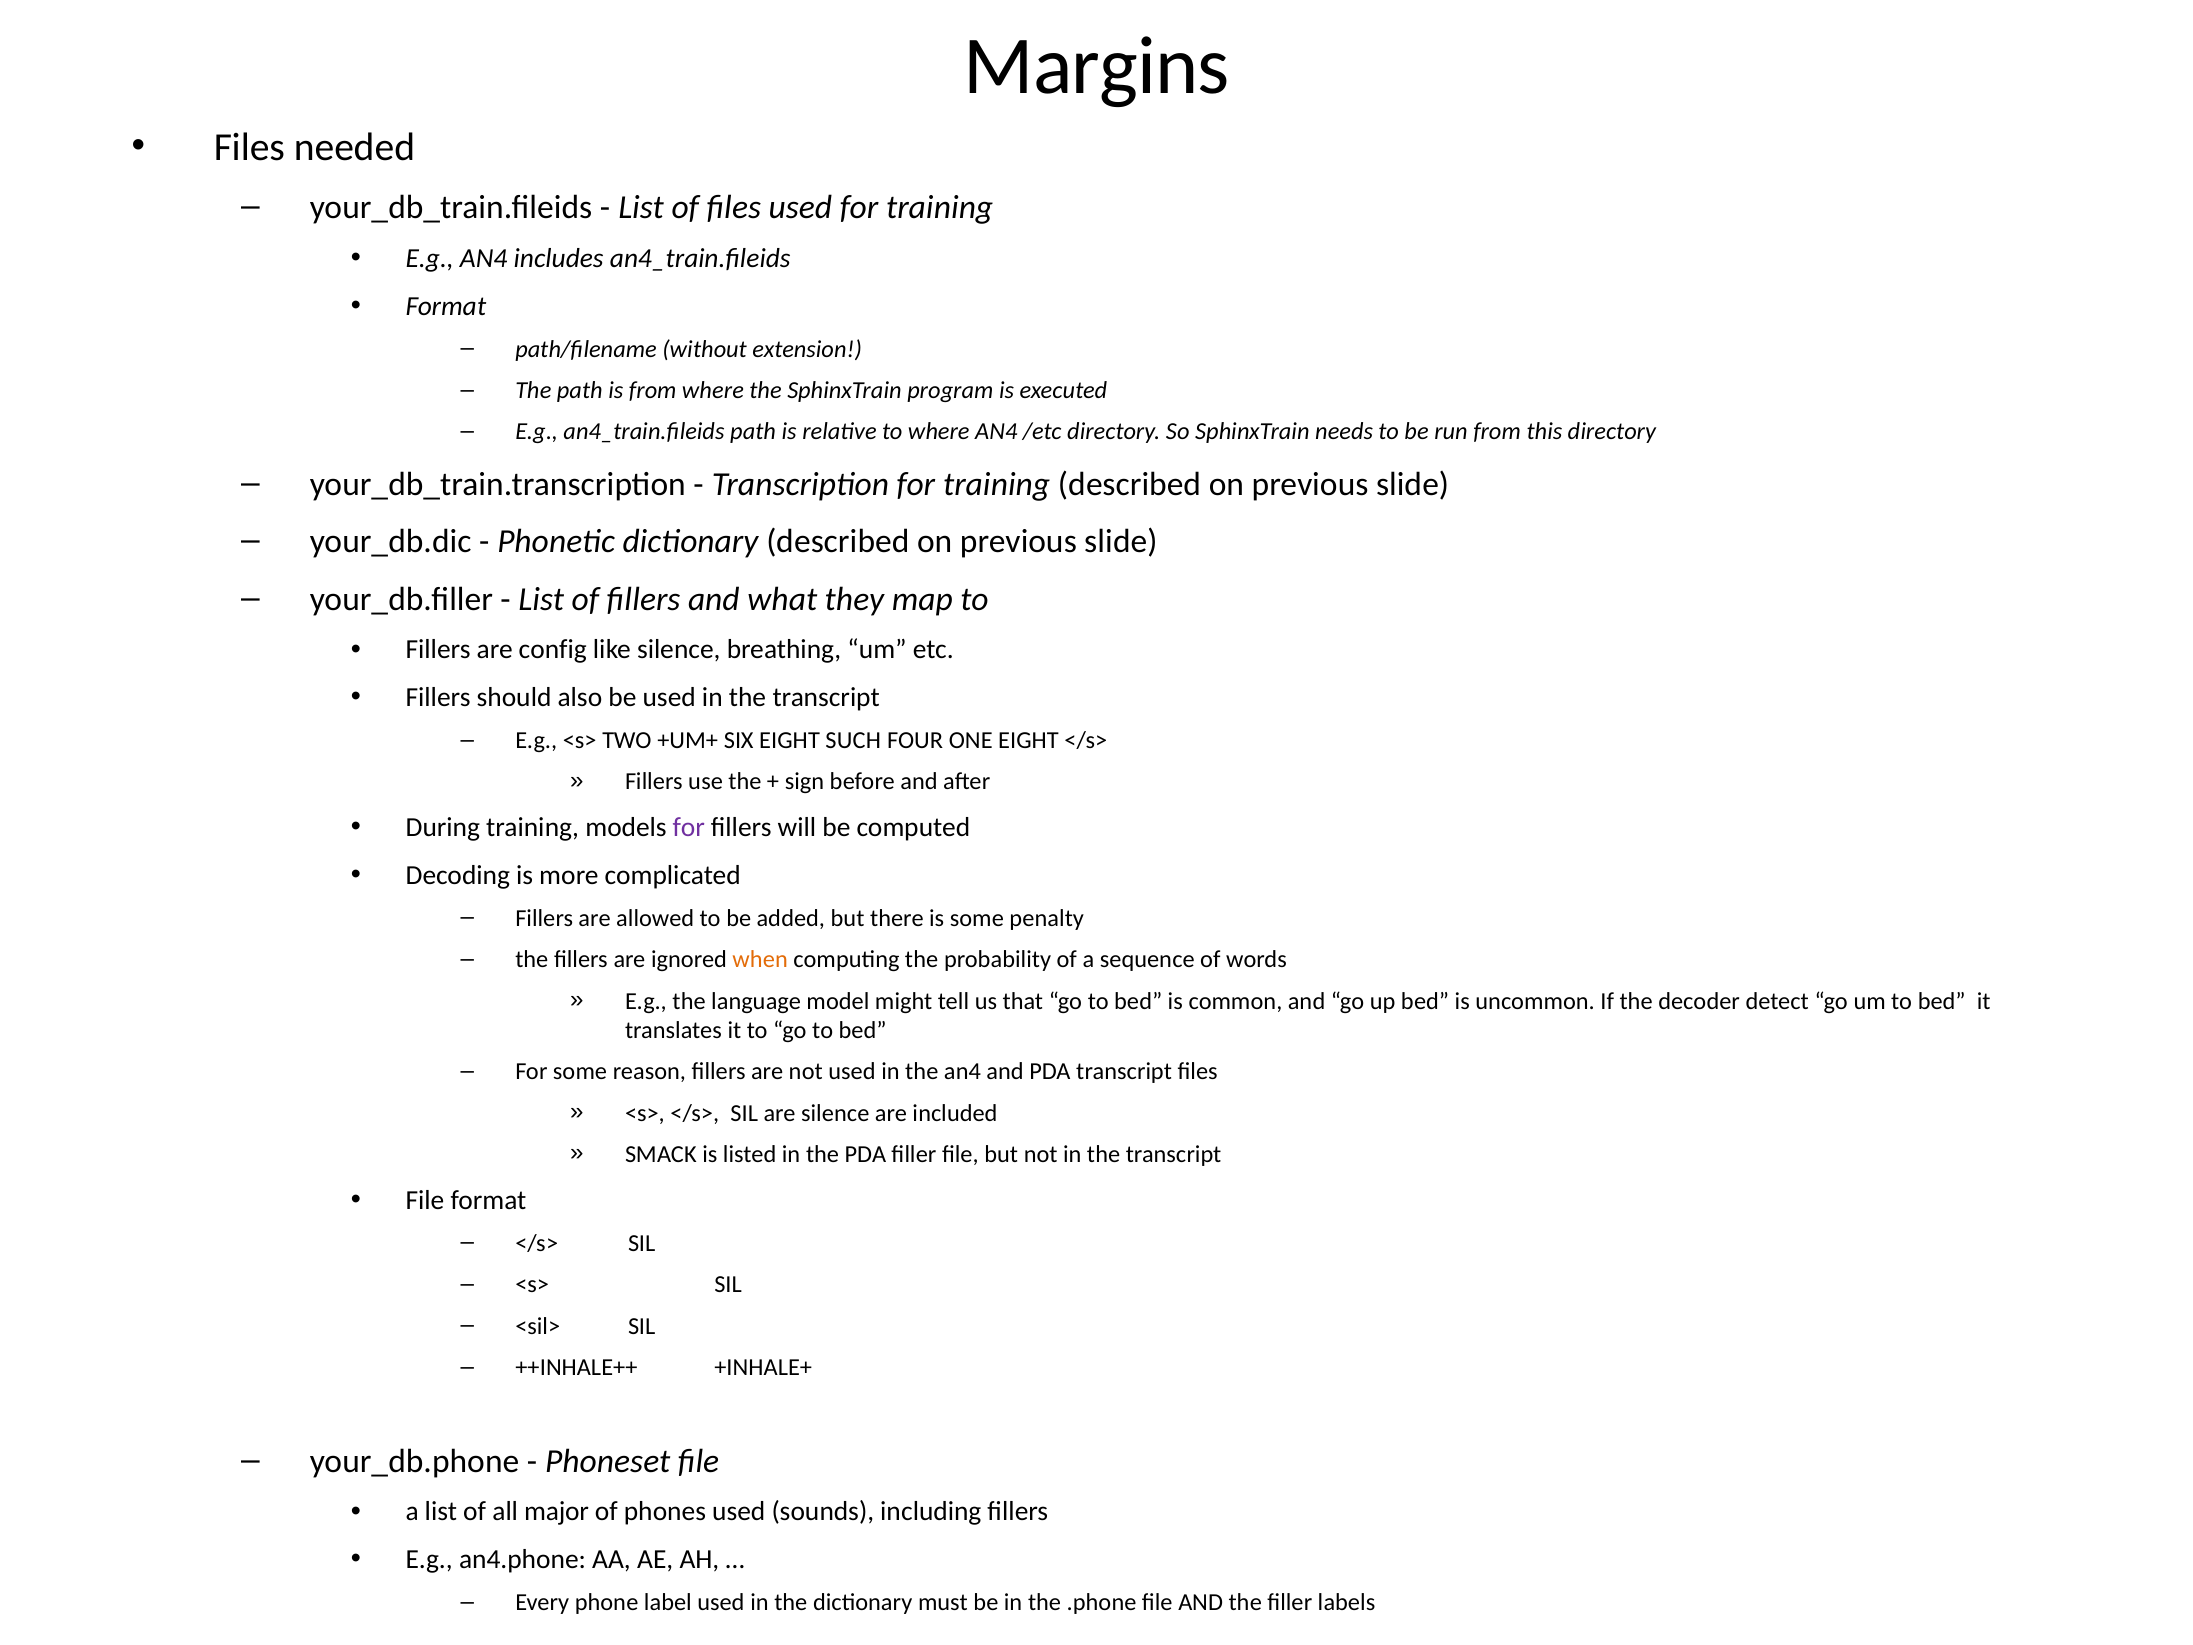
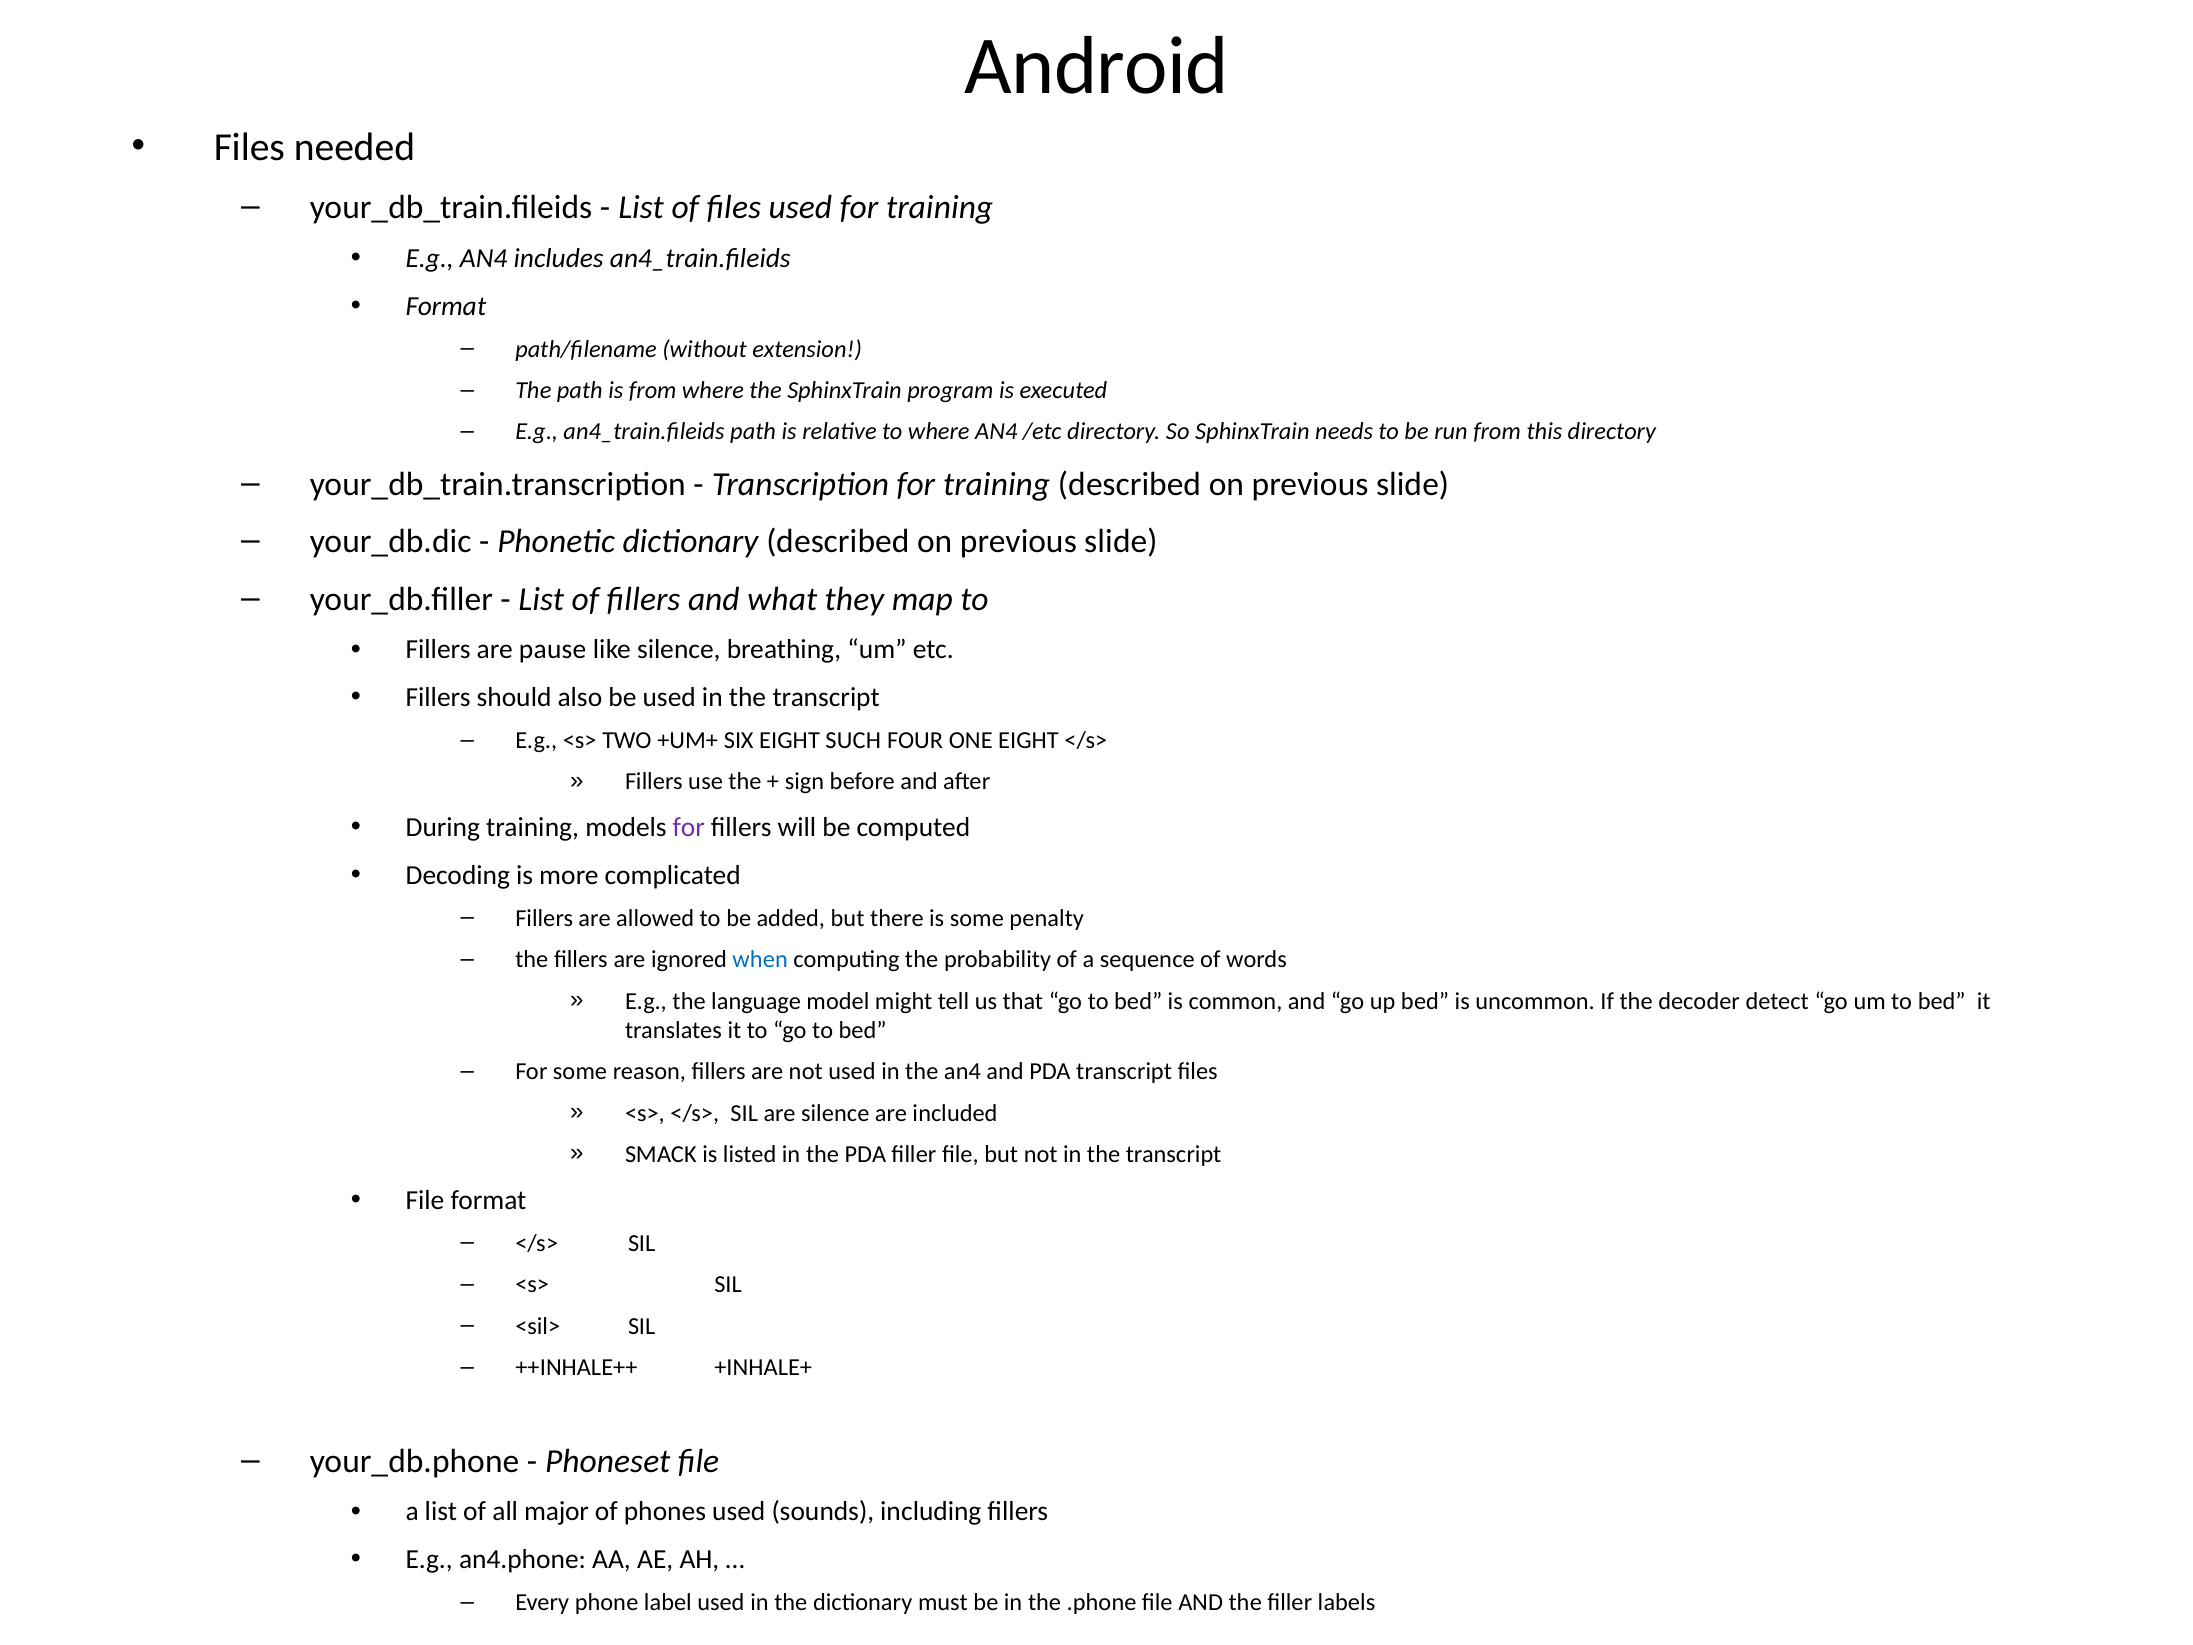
Margins: Margins -> Android
config: config -> pause
when colour: orange -> blue
